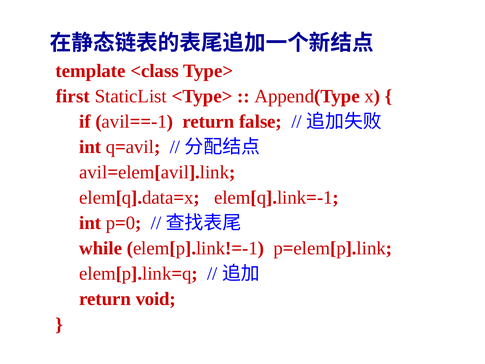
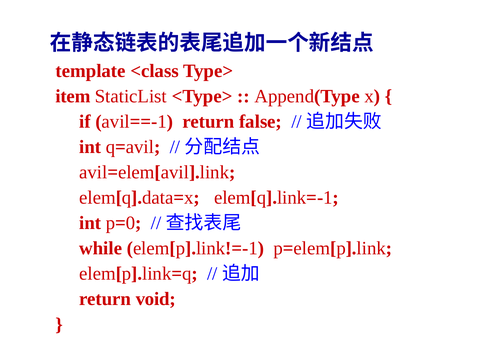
first: first -> item
